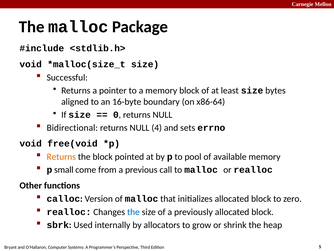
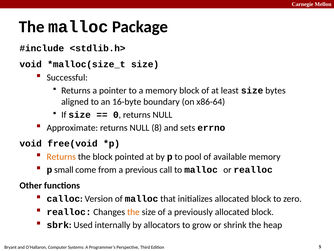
Bidirectional: Bidirectional -> Approximate
4: 4 -> 8
the at (133, 212) colour: blue -> orange
